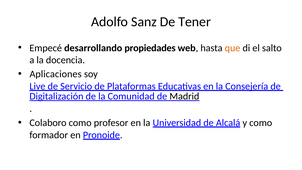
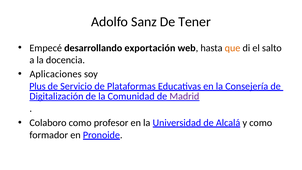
propiedades: propiedades -> exportación
Live: Live -> Plus
Madrid colour: black -> purple
